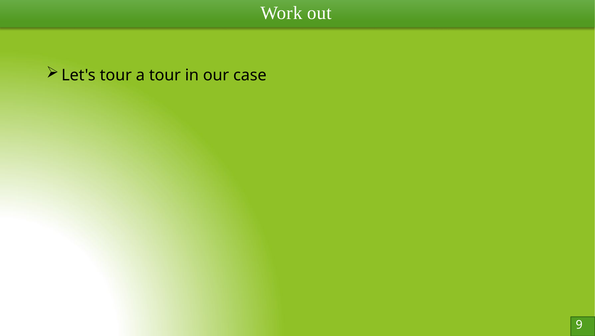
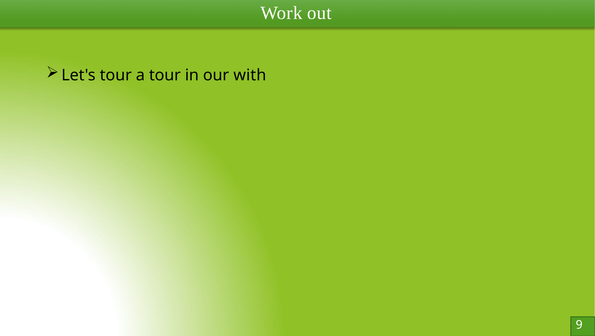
case: case -> with
